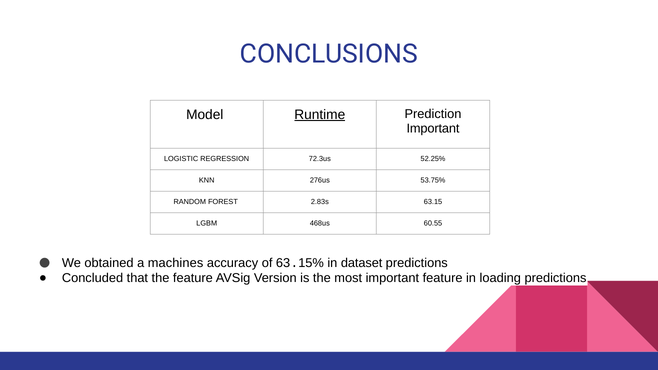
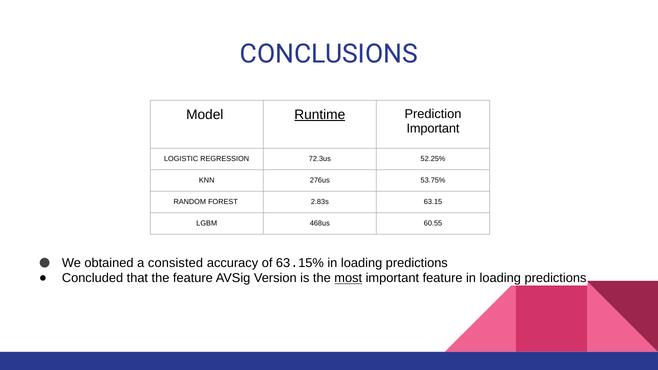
machines: machines -> consisted
63.15% in dataset: dataset -> loading
most underline: none -> present
